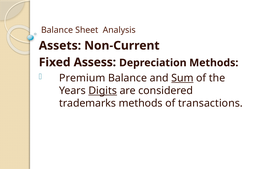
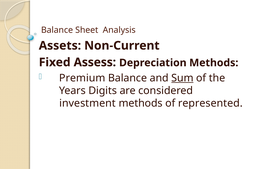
Digits underline: present -> none
trademarks: trademarks -> investment
transactions: transactions -> represented
